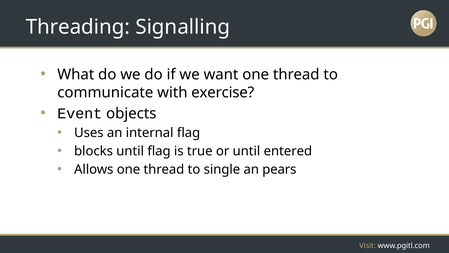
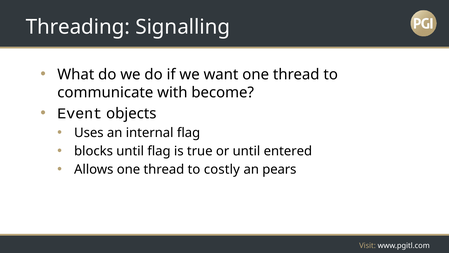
exercise: exercise -> become
single: single -> costly
